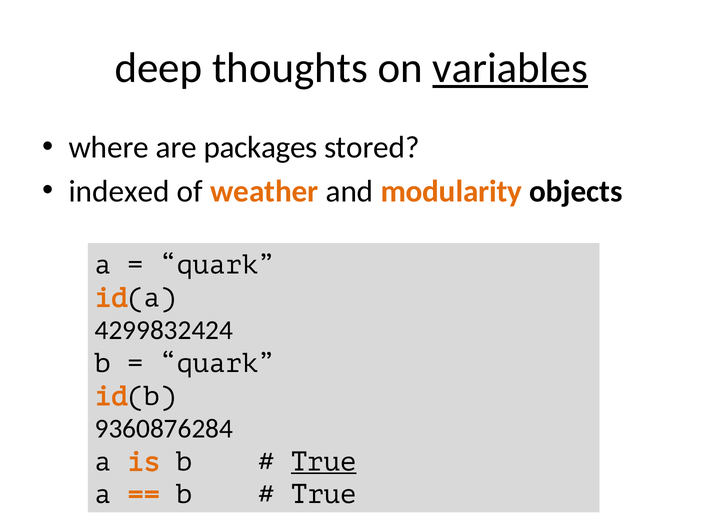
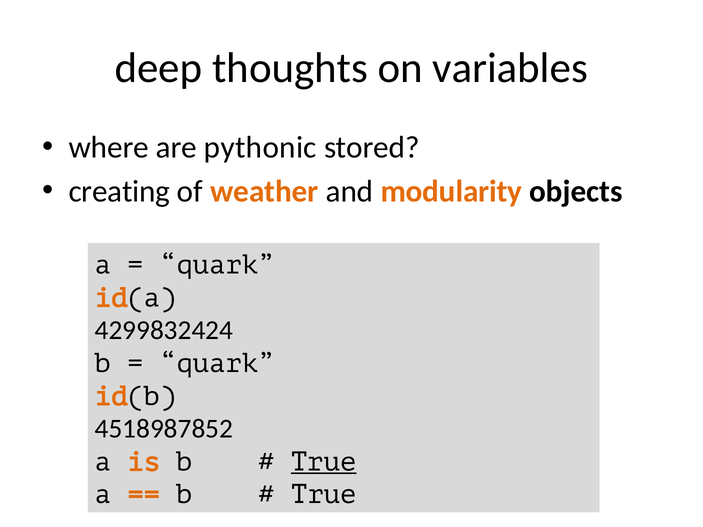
variables underline: present -> none
packages: packages -> pythonic
indexed: indexed -> creating
9360876284: 9360876284 -> 4518987852
